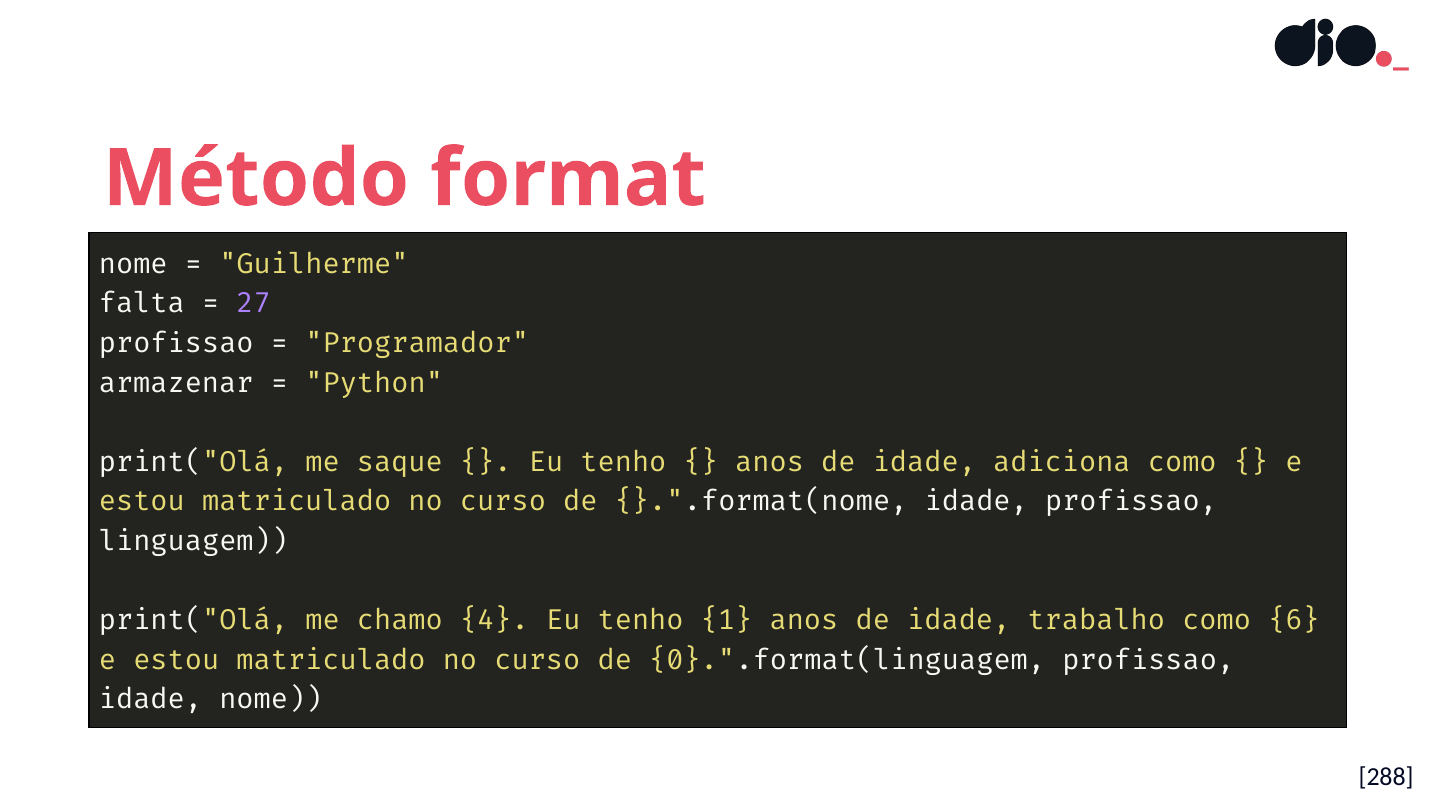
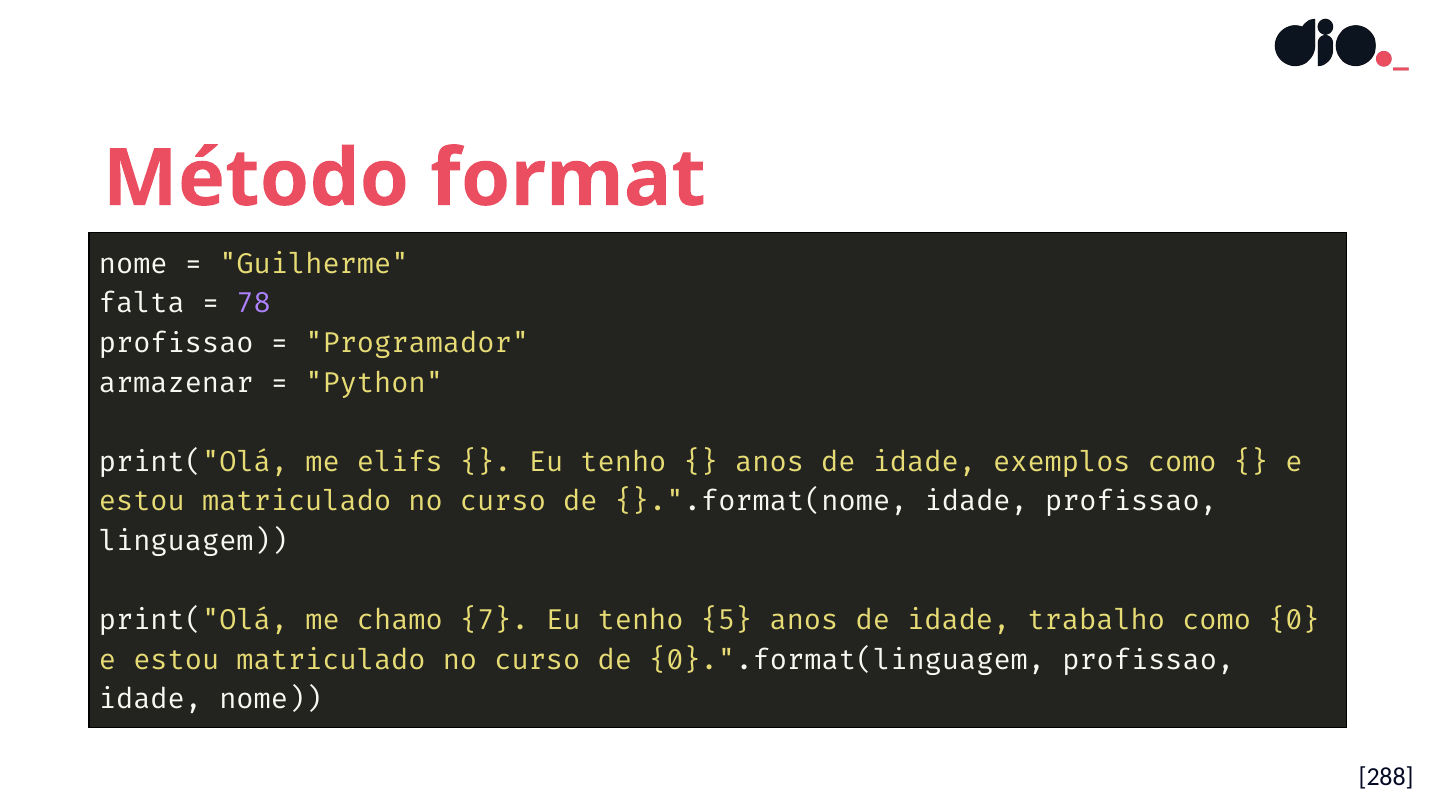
27: 27 -> 78
saque: saque -> elifs
adiciona: adiciona -> exemplos
4: 4 -> 7
1: 1 -> 5
6: 6 -> 0
